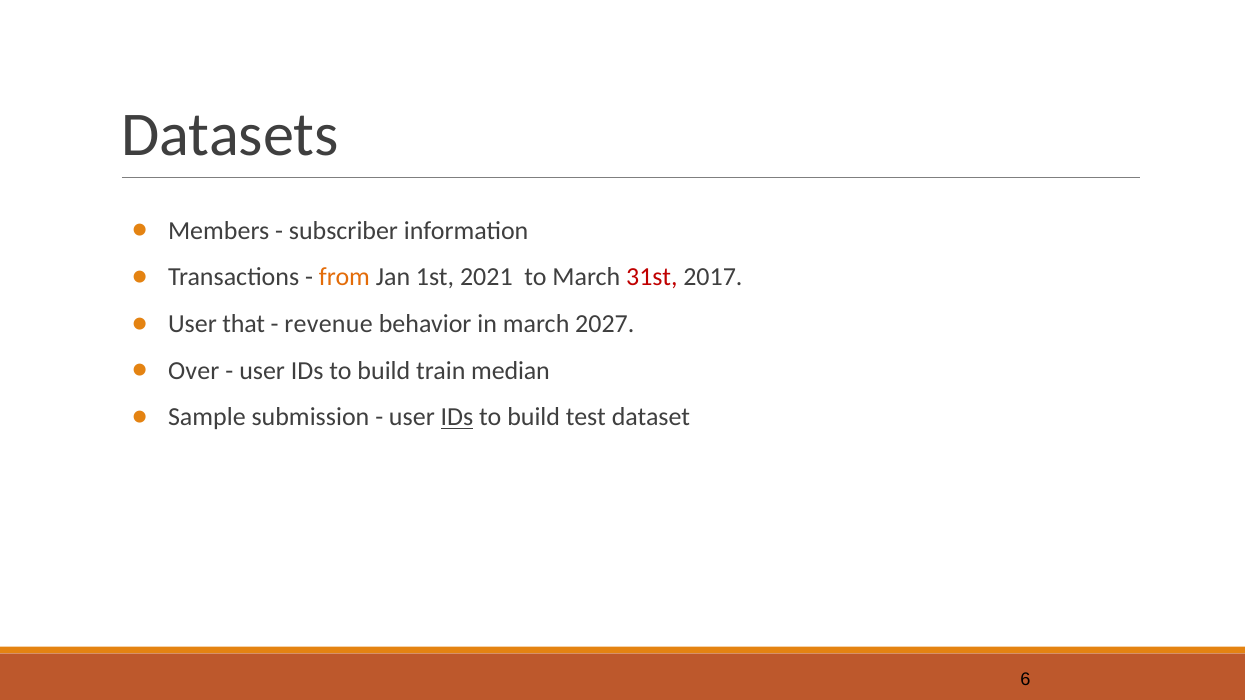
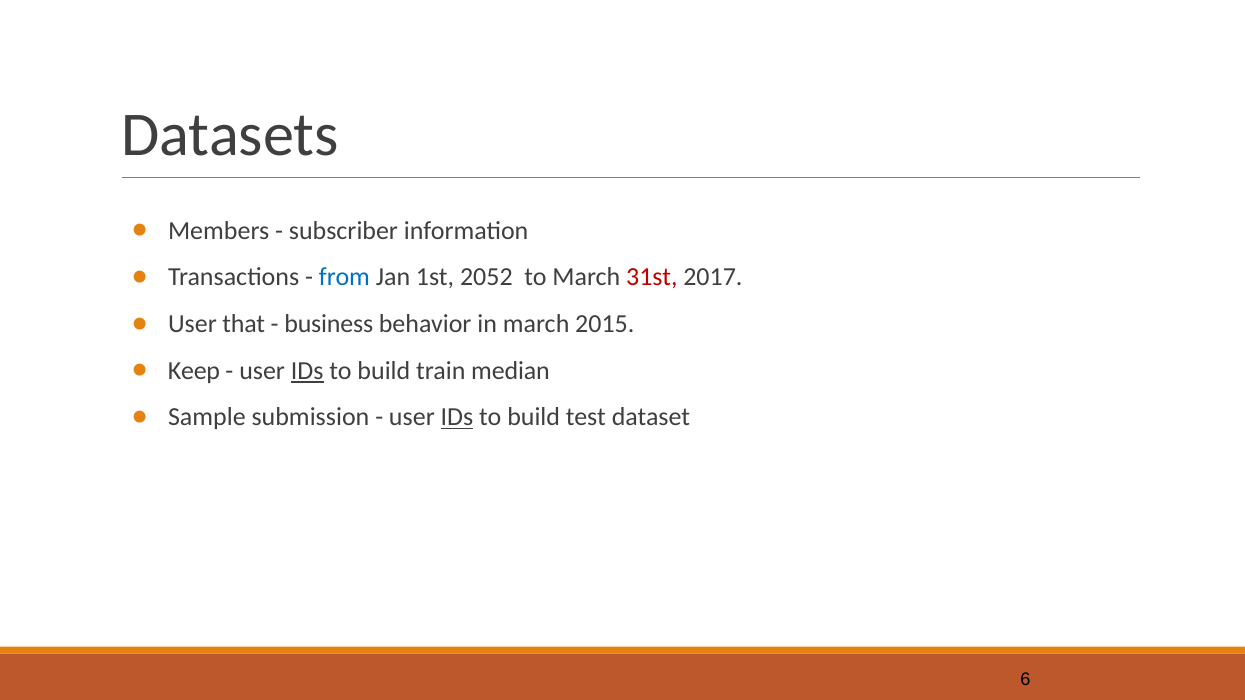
from colour: orange -> blue
2021: 2021 -> 2052
revenue: revenue -> business
2027: 2027 -> 2015
Over: Over -> Keep
IDs at (307, 371) underline: none -> present
